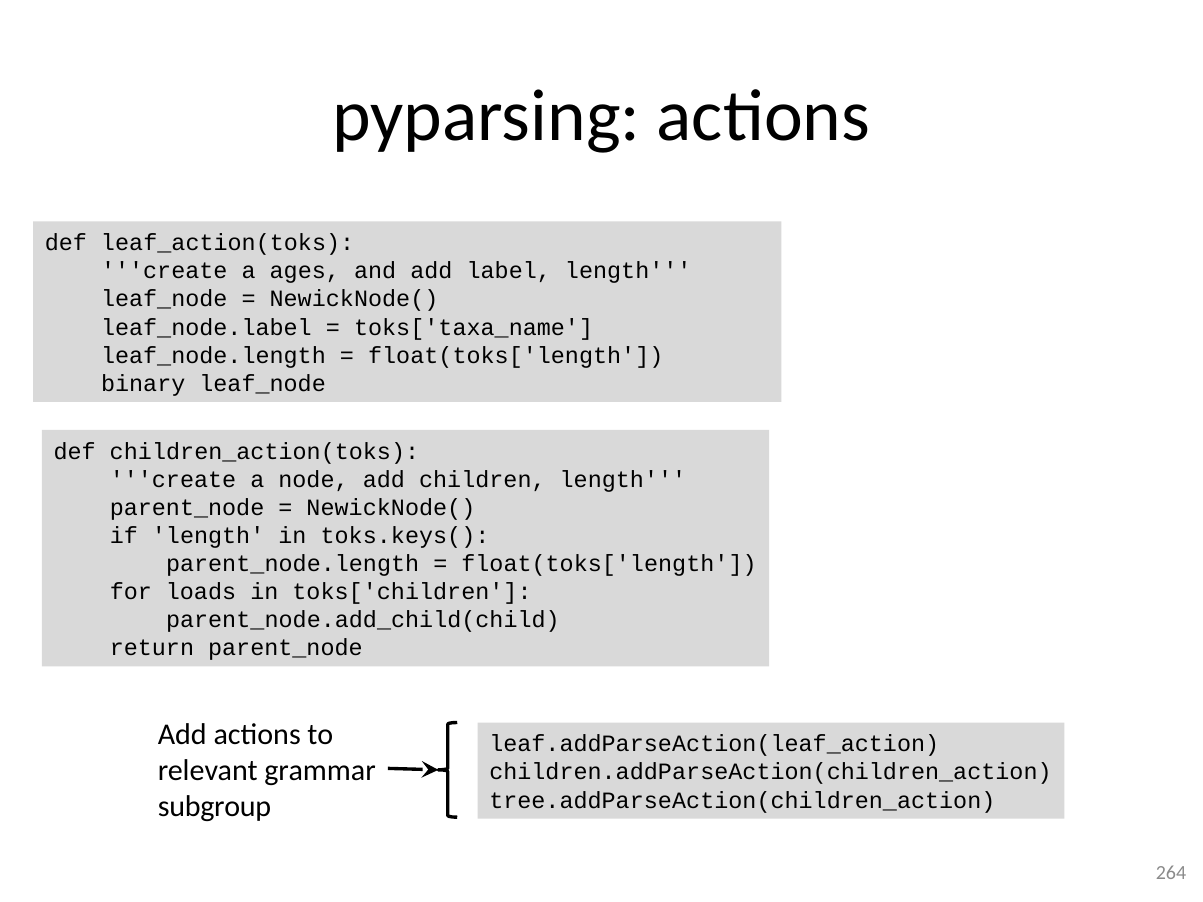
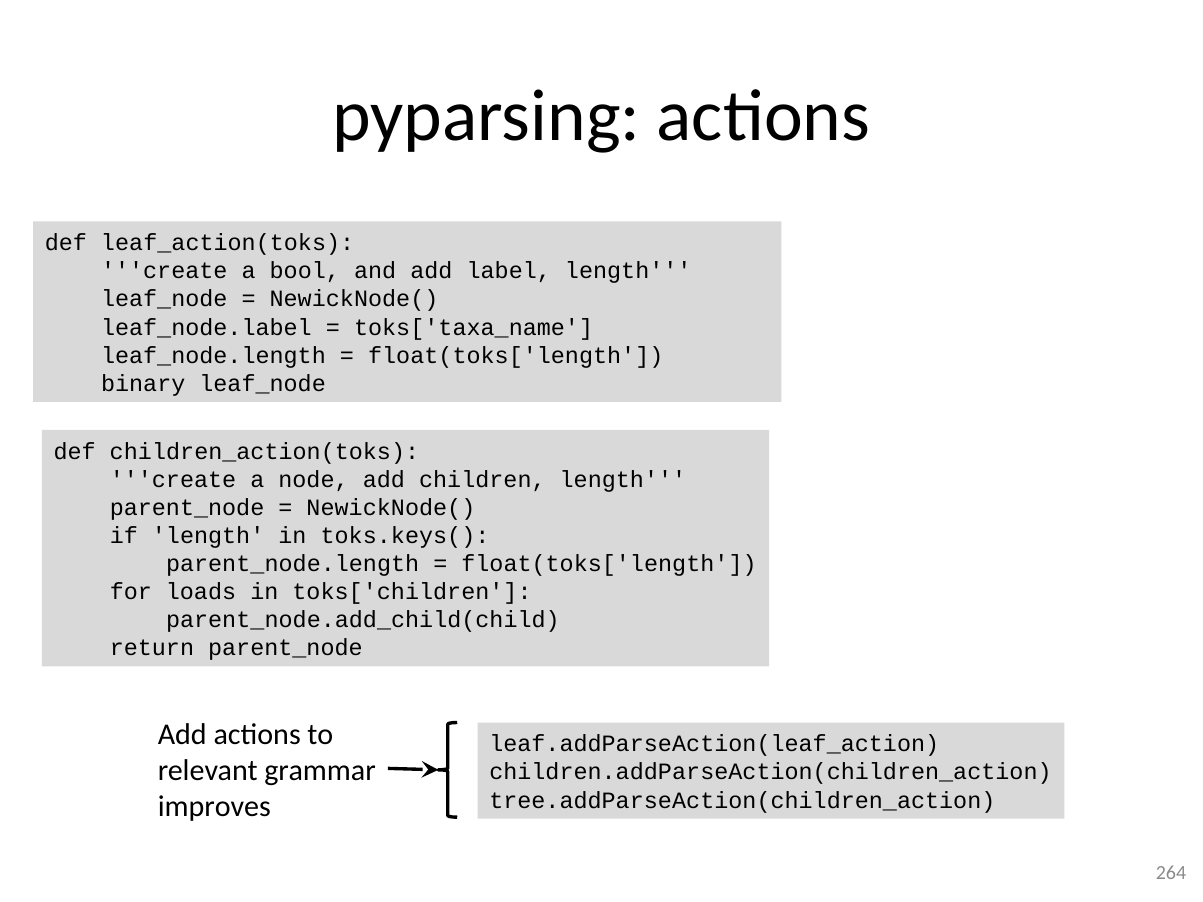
ages: ages -> bool
subgroup: subgroup -> improves
